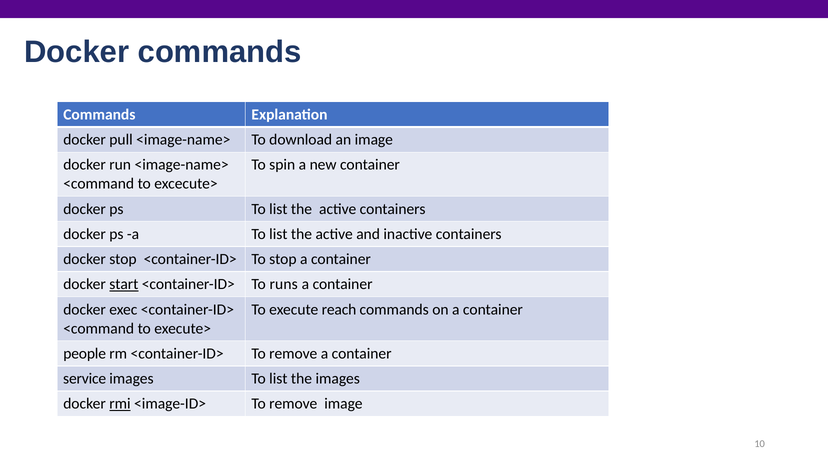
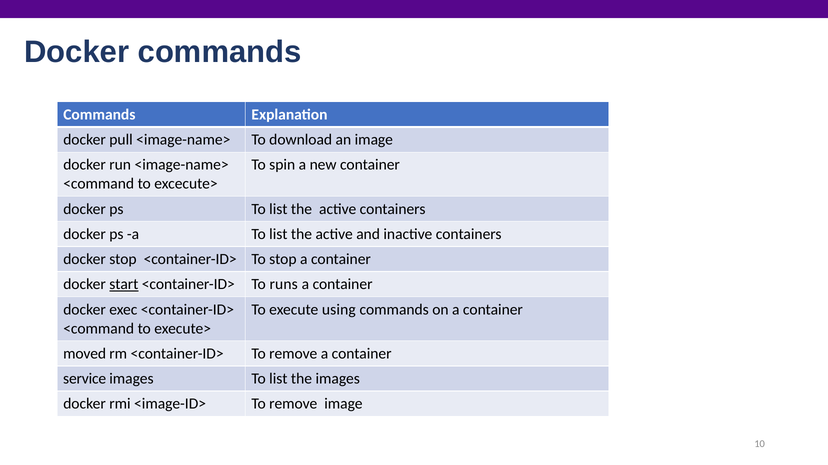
reach: reach -> using
people: people -> moved
rmi underline: present -> none
